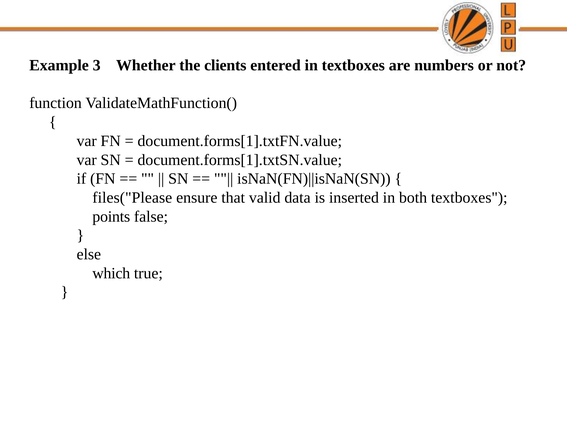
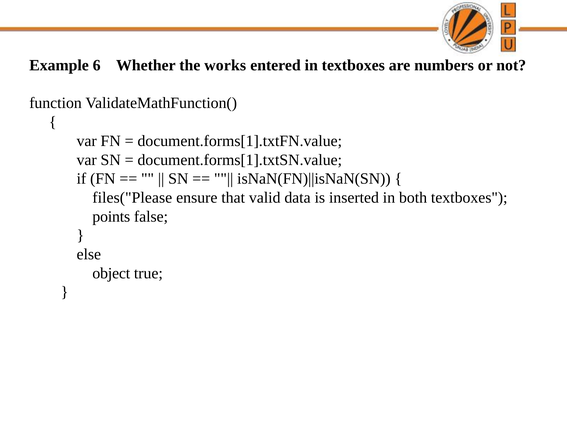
3: 3 -> 6
clients: clients -> works
which: which -> object
